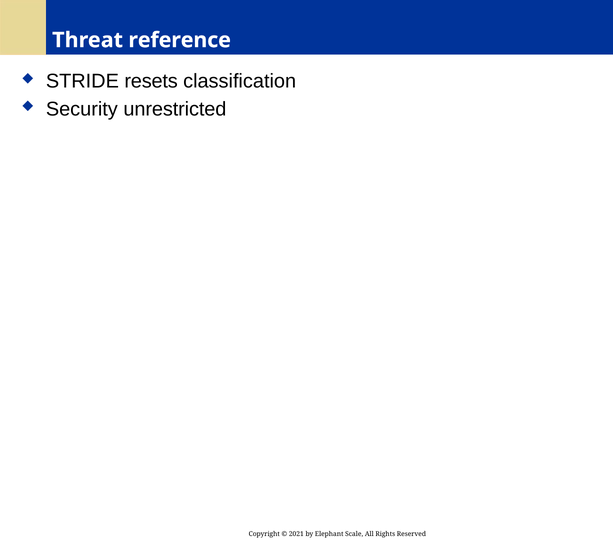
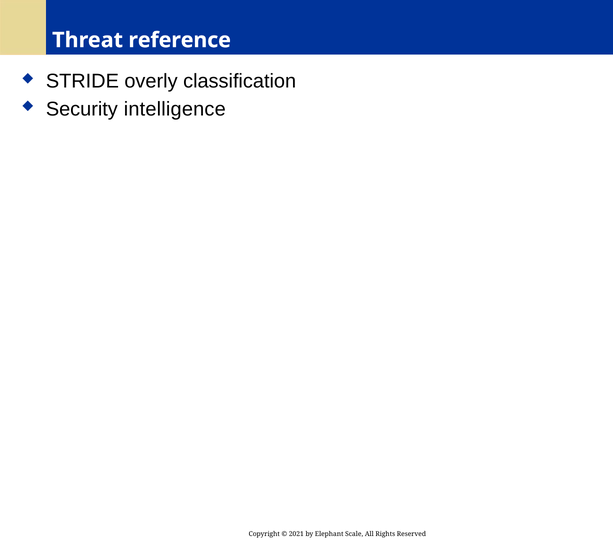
resets: resets -> overly
unrestricted: unrestricted -> intelligence
